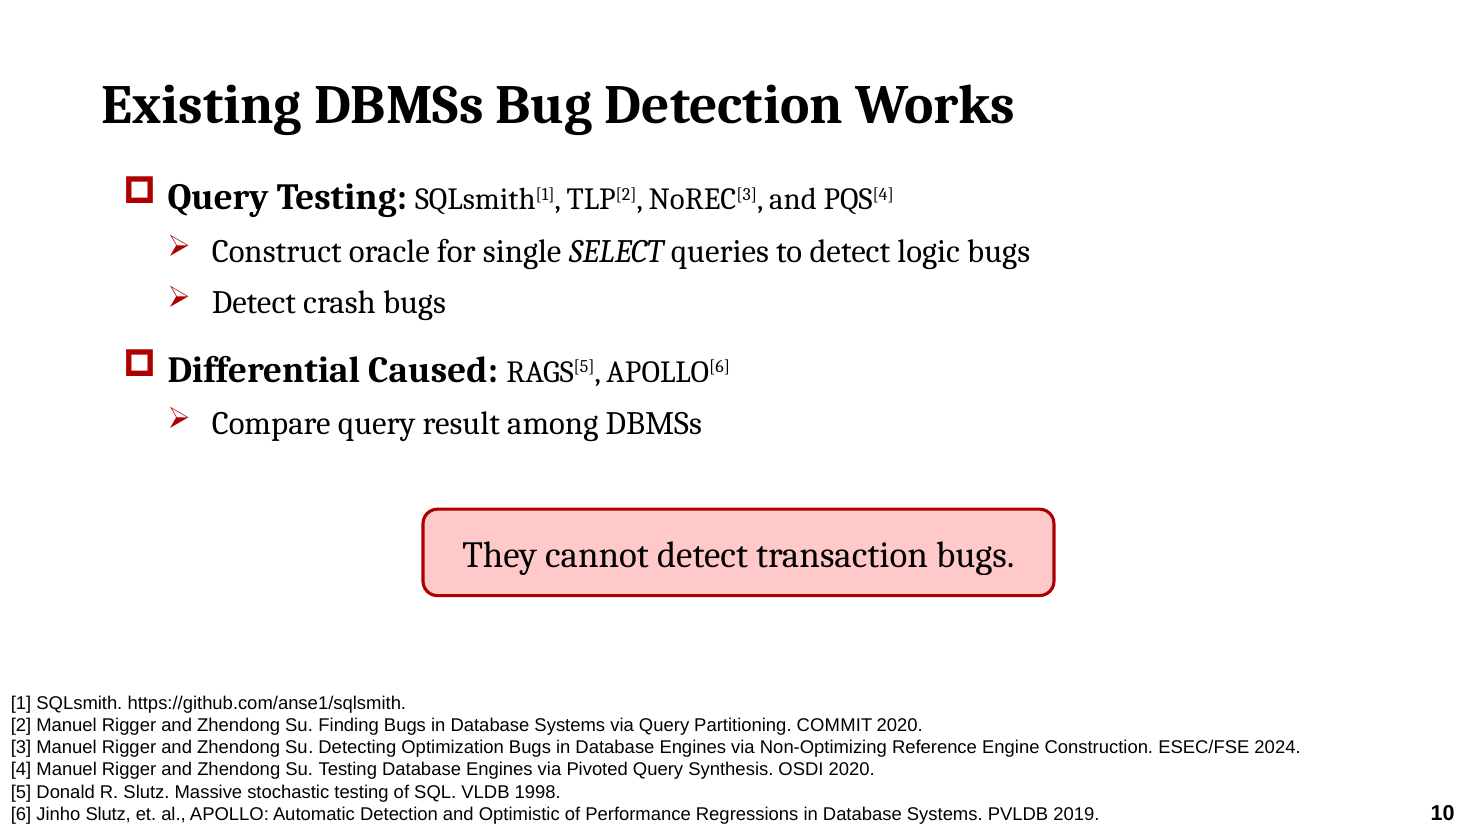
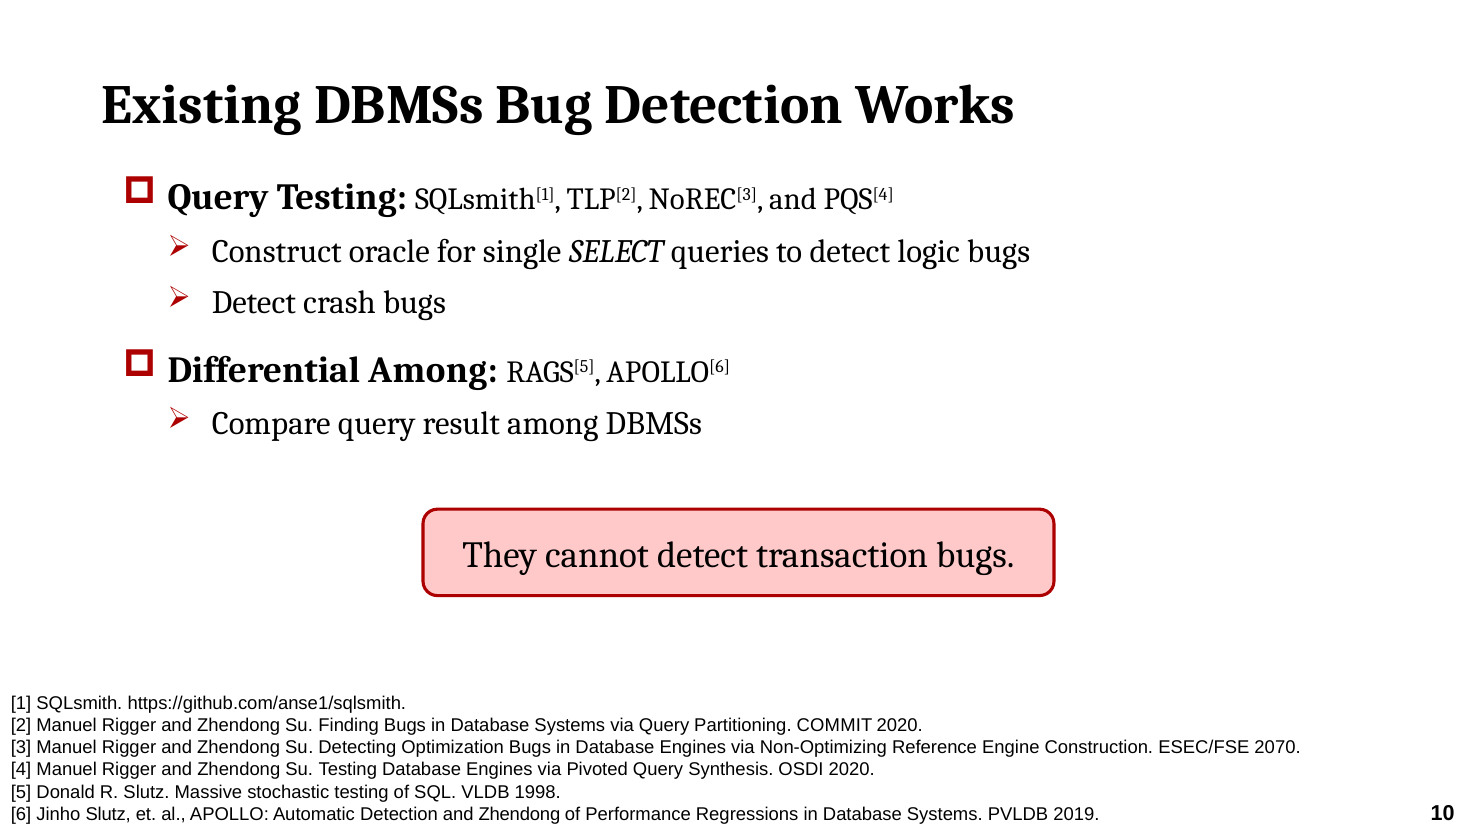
Differential Caused: Caused -> Among
2024: 2024 -> 2070
Detection and Optimistic: Optimistic -> Zhendong
